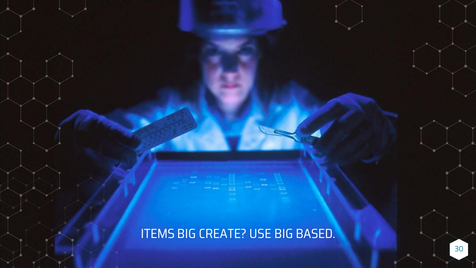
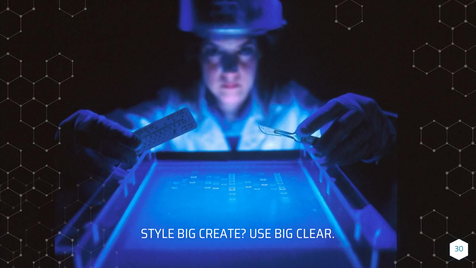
ITEMS: ITEMS -> STYLE
BASED: BASED -> CLEAR
